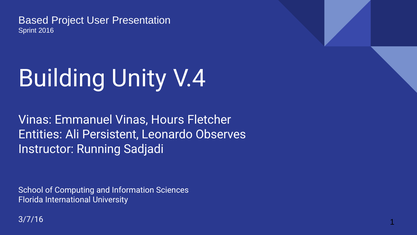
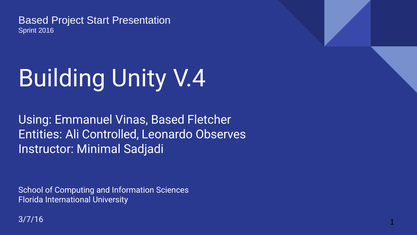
User: User -> Start
Vinas at (35, 120): Vinas -> Using
Vinas Hours: Hours -> Based
Persistent: Persistent -> Controlled
Running: Running -> Minimal
